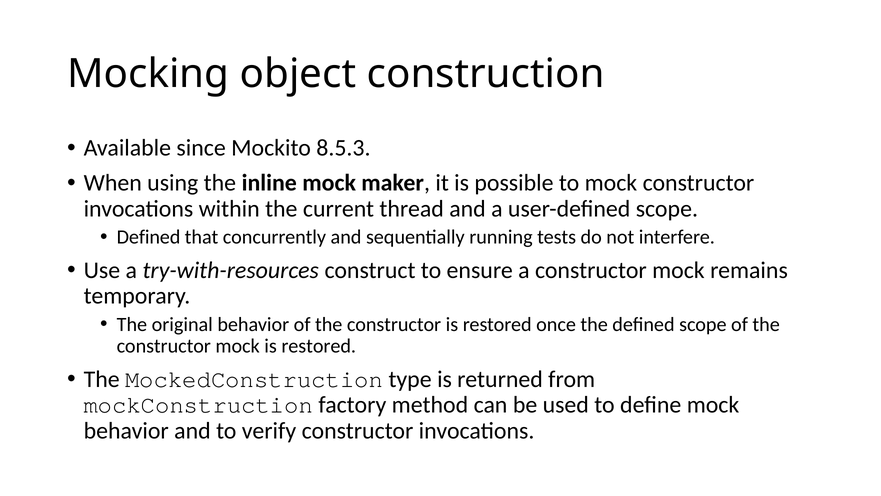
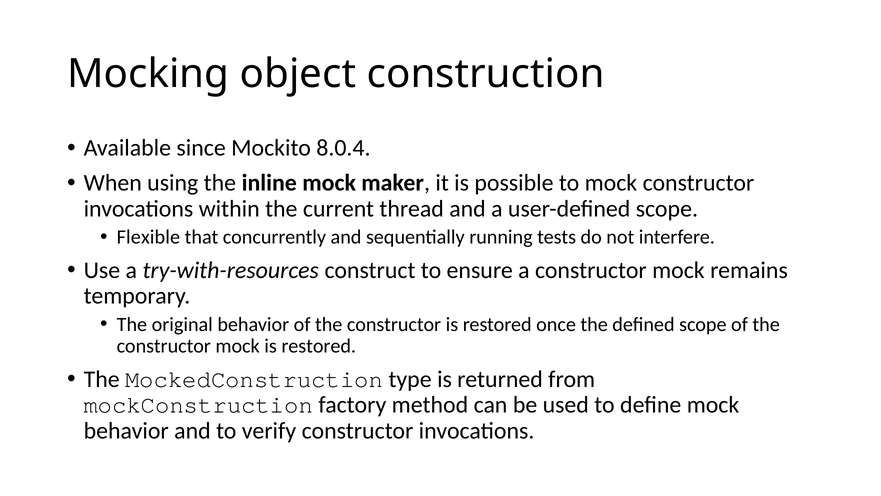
8.5.3: 8.5.3 -> 8.0.4
Defined at (149, 237): Defined -> Flexible
